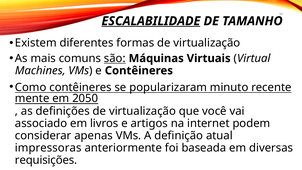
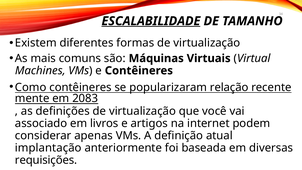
são underline: present -> none
minuto: minuto -> relação
2050: 2050 -> 2083
impressoras: impressoras -> implantação
